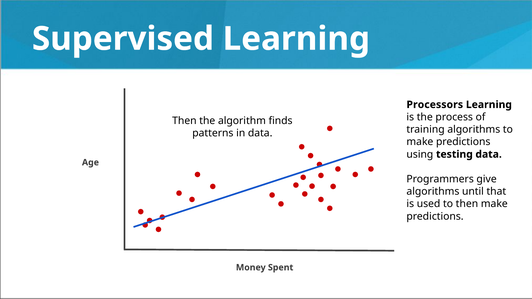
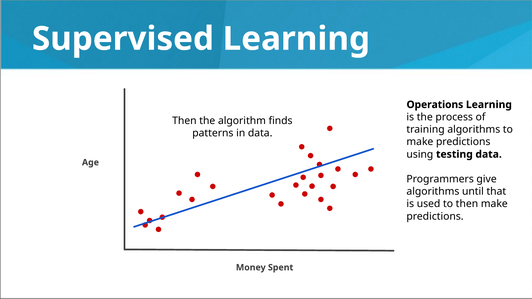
Processors: Processors -> Operations
